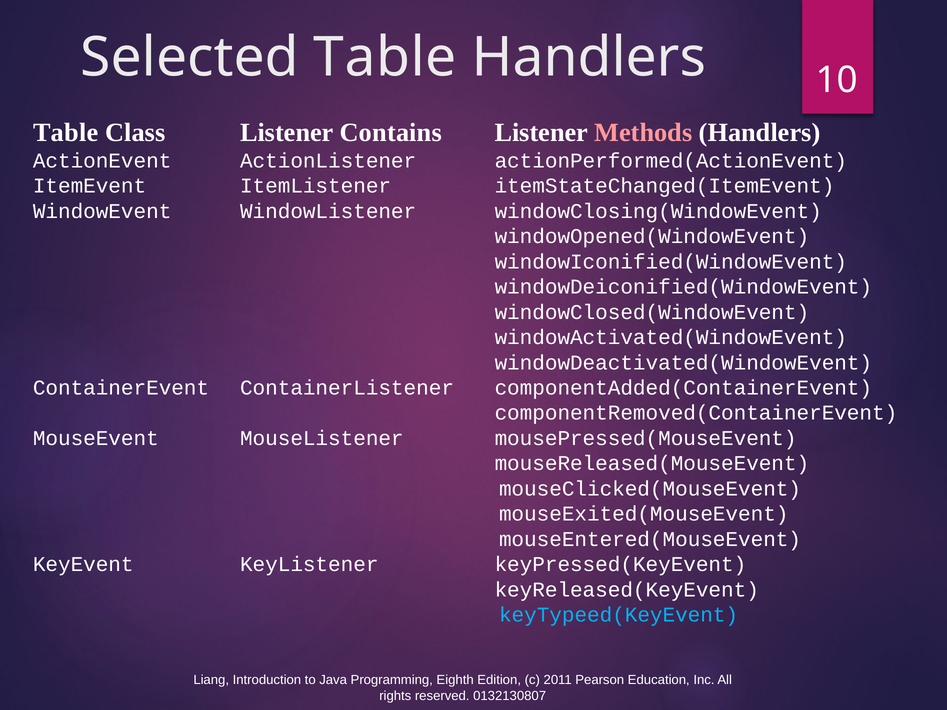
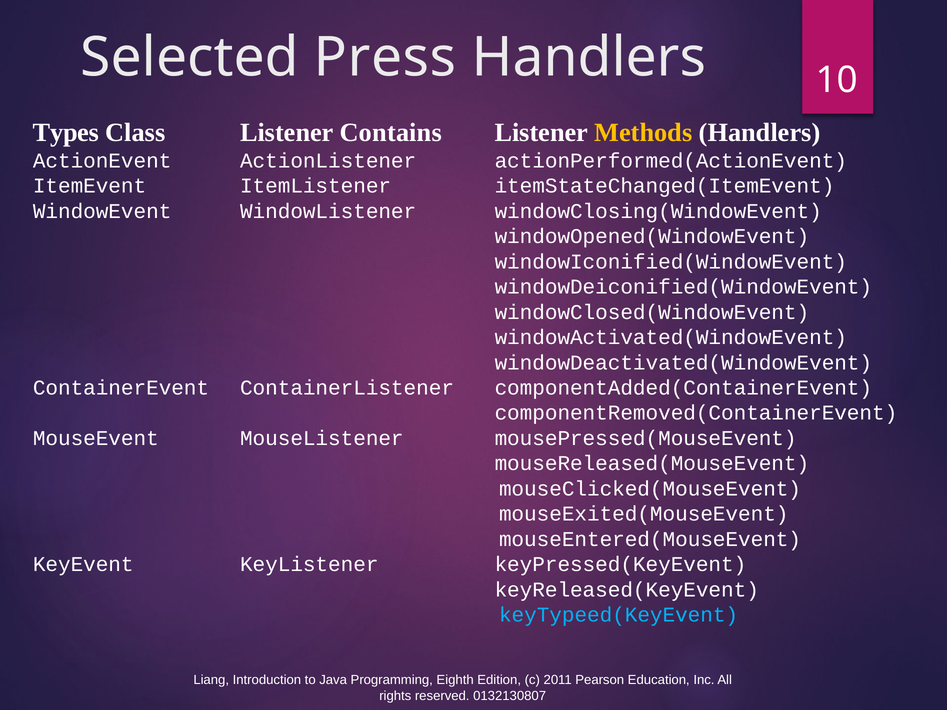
Selected Table: Table -> Press
Table at (66, 133): Table -> Types
Methods colour: pink -> yellow
